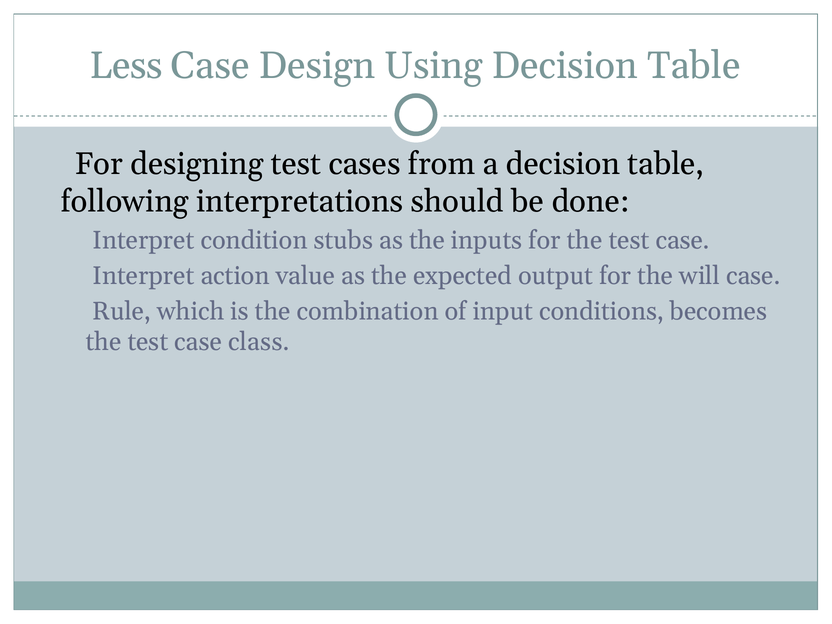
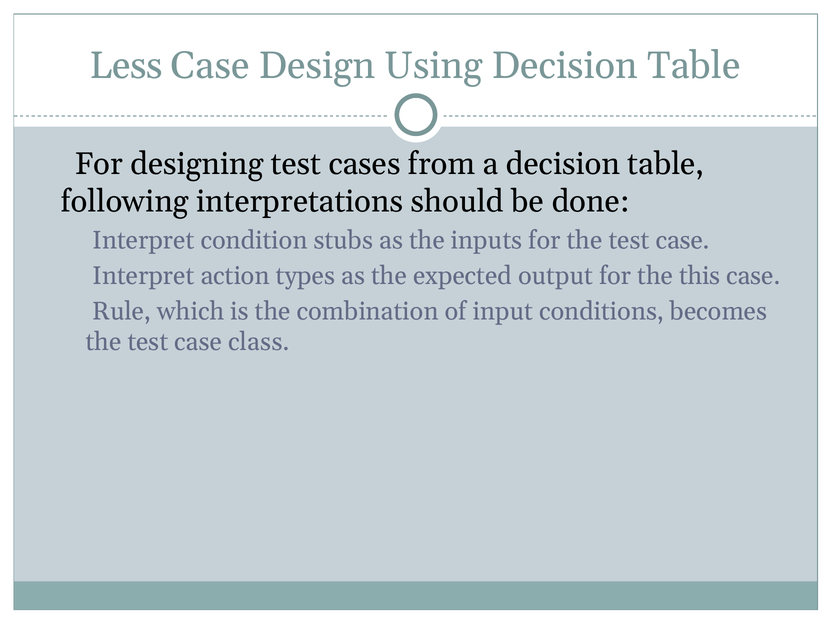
value: value -> types
will: will -> this
